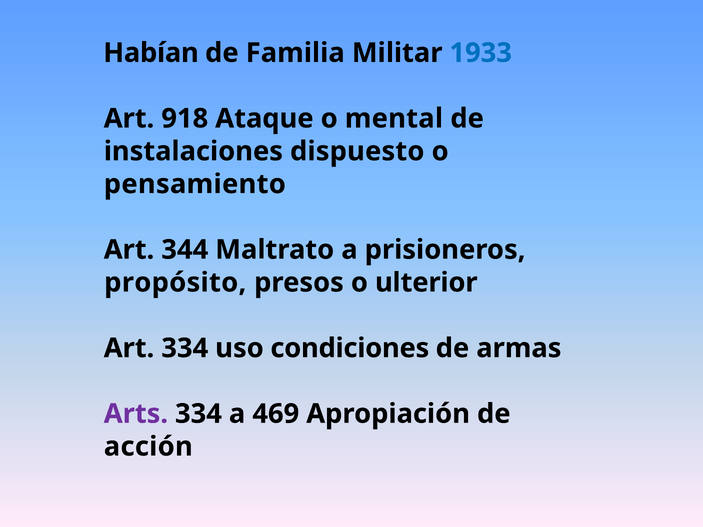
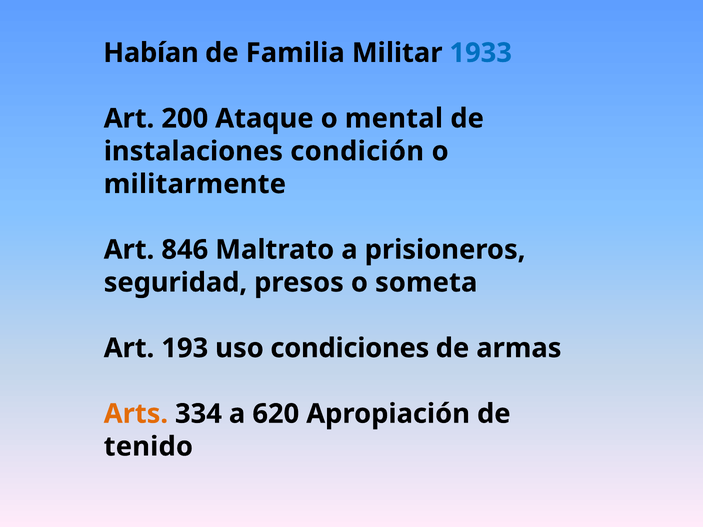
918: 918 -> 200
dispuesto: dispuesto -> condición
pensamiento: pensamiento -> militarmente
344: 344 -> 846
propósito: propósito -> seguridad
ulterior: ulterior -> someta
Art 334: 334 -> 193
Arts colour: purple -> orange
469: 469 -> 620
acción: acción -> tenido
